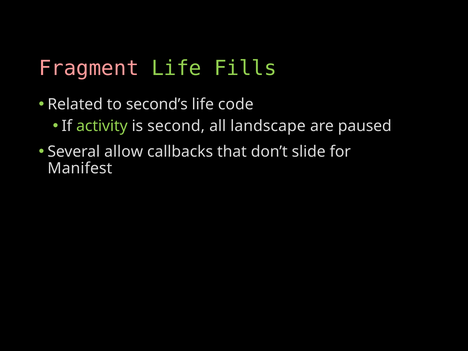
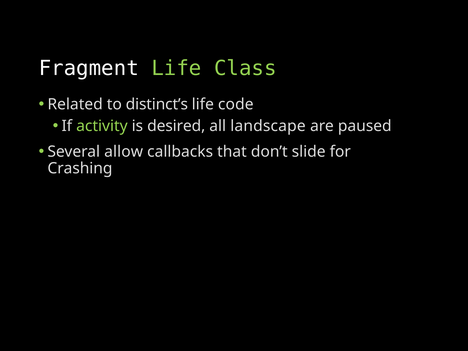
Fragment colour: pink -> white
Fills: Fills -> Class
second’s: second’s -> distinct’s
second: second -> desired
Manifest: Manifest -> Crashing
